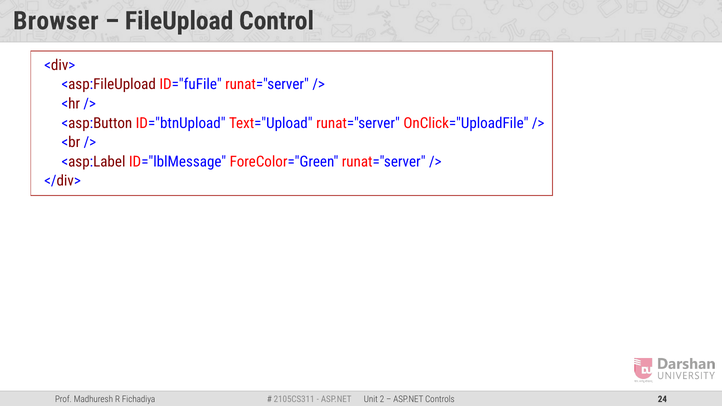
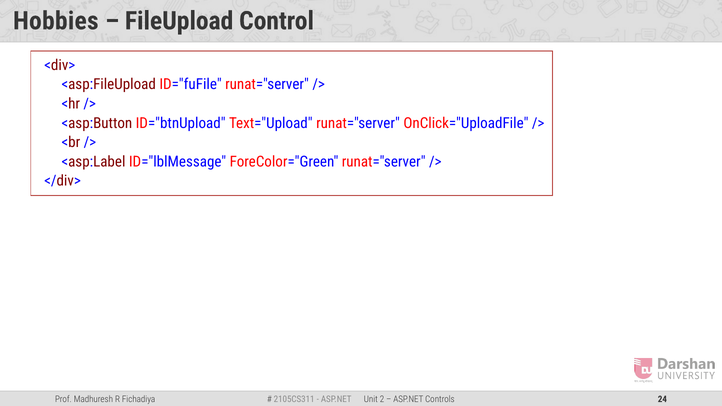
Browser: Browser -> Hobbies
